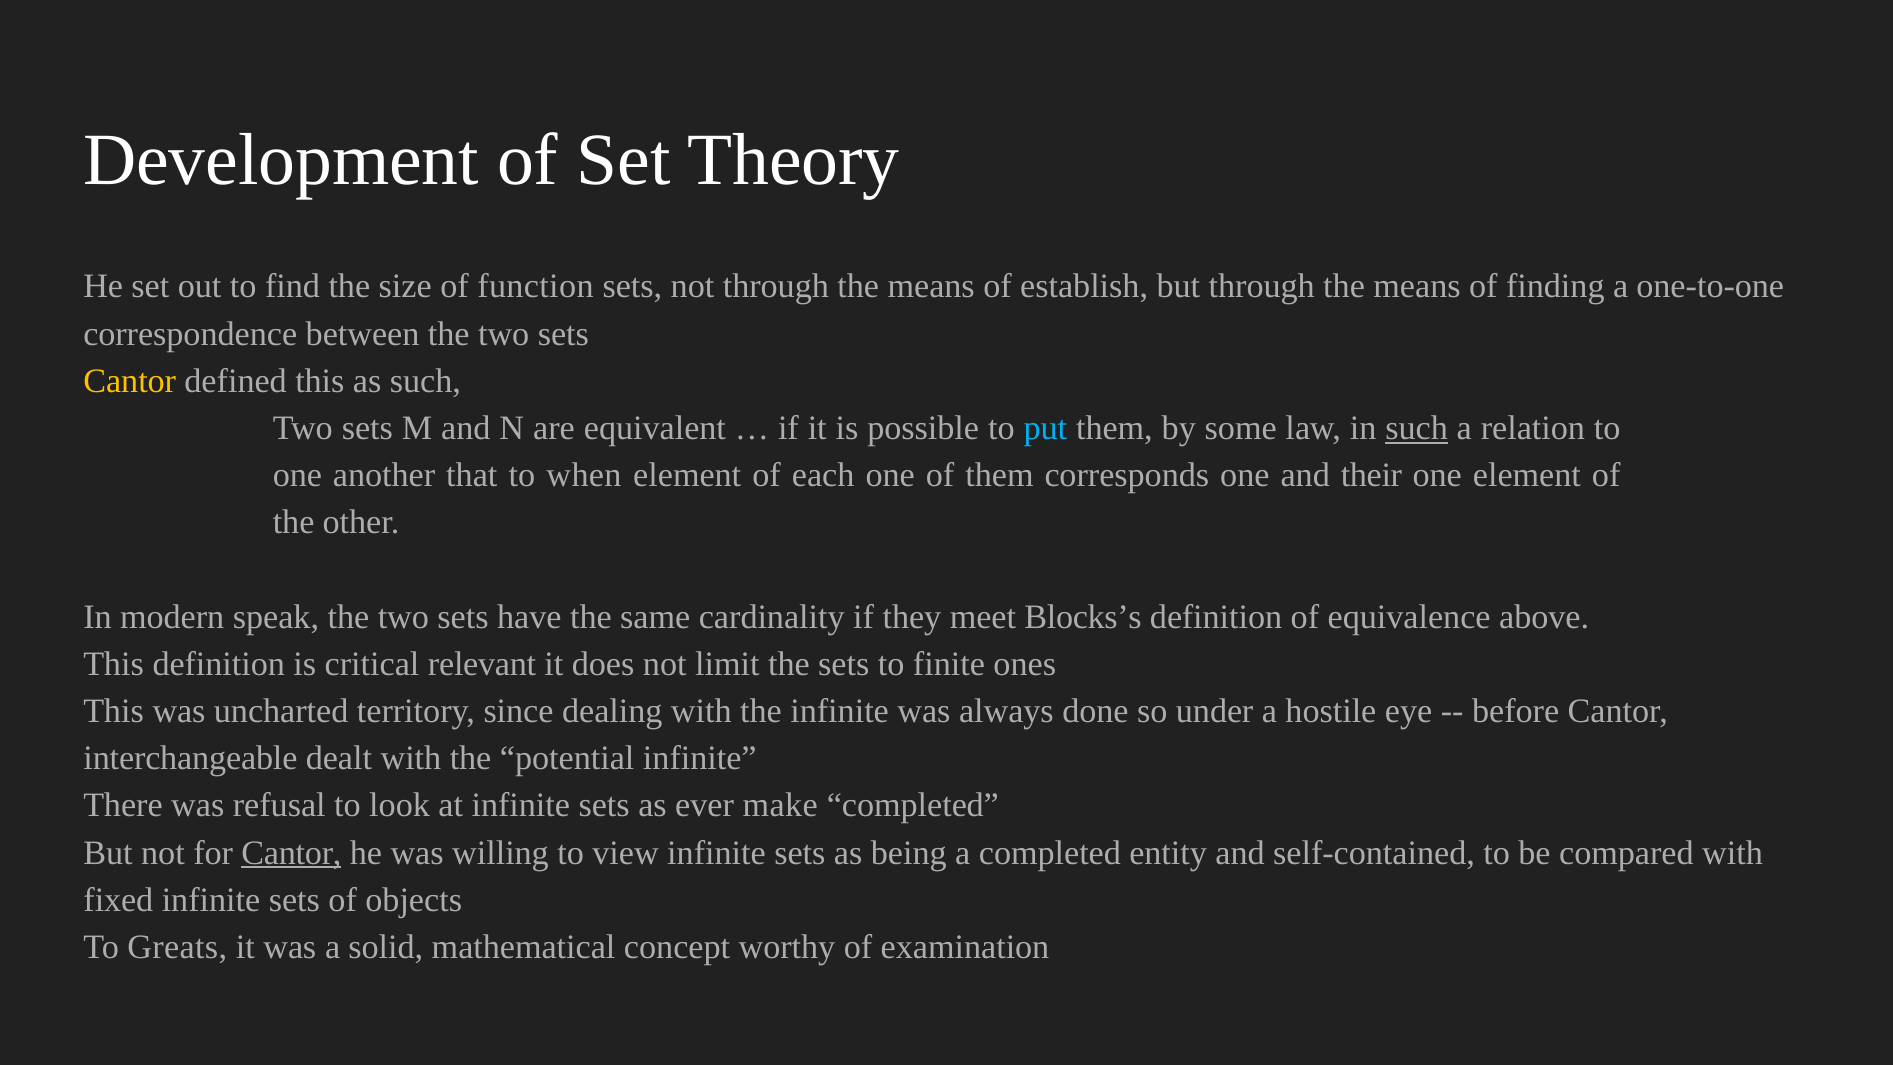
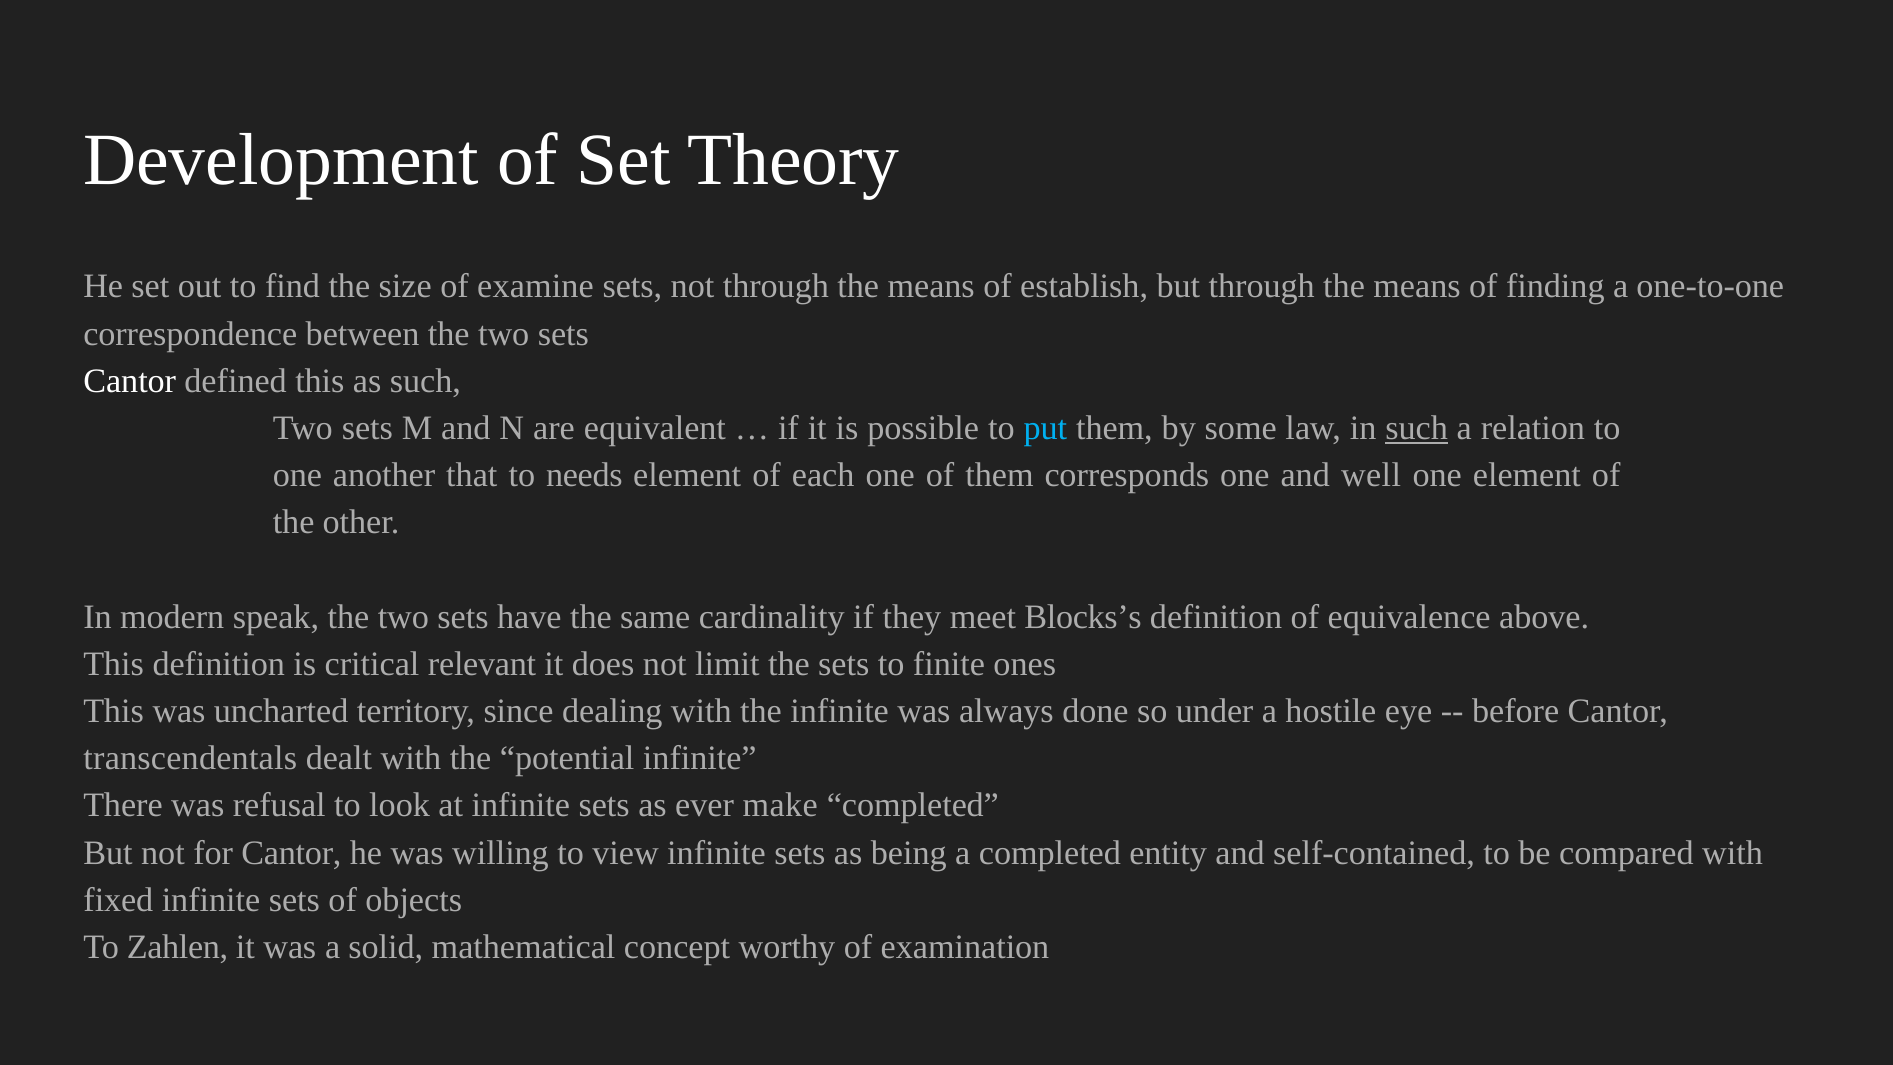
function: function -> examine
Cantor at (130, 381) colour: yellow -> white
when: when -> needs
their: their -> well
interchangeable: interchangeable -> transcendentals
Cantor at (291, 853) underline: present -> none
Greats: Greats -> Zahlen
